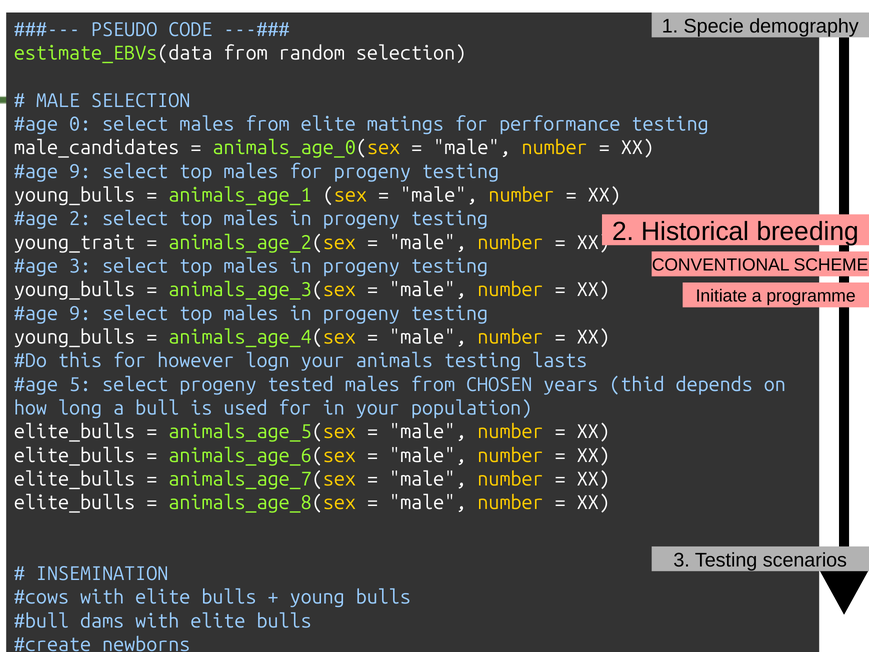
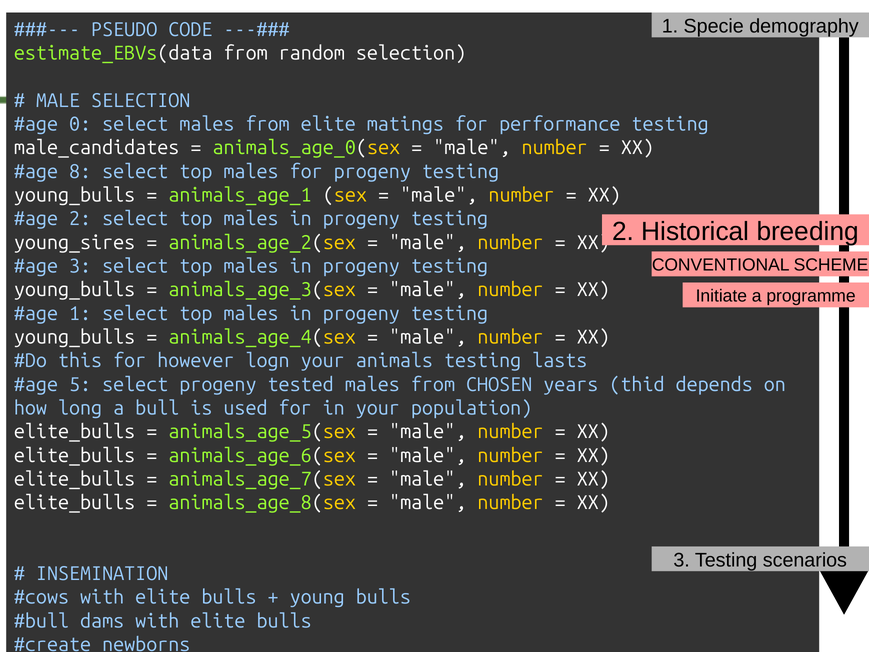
9 at (80, 172): 9 -> 8
young_trait: young_trait -> young_sires
9 at (80, 313): 9 -> 1
